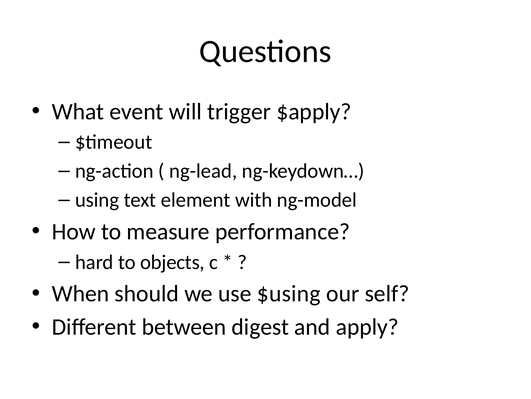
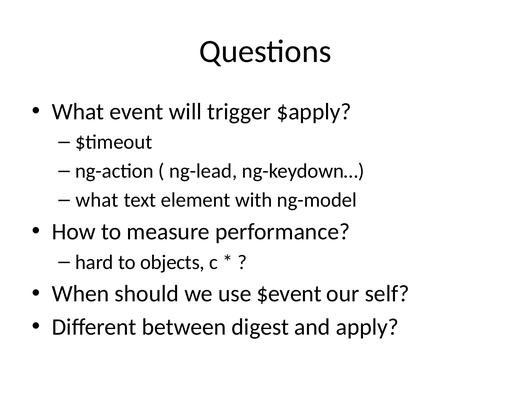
using at (97, 200): using -> what
$using: $using -> $event
